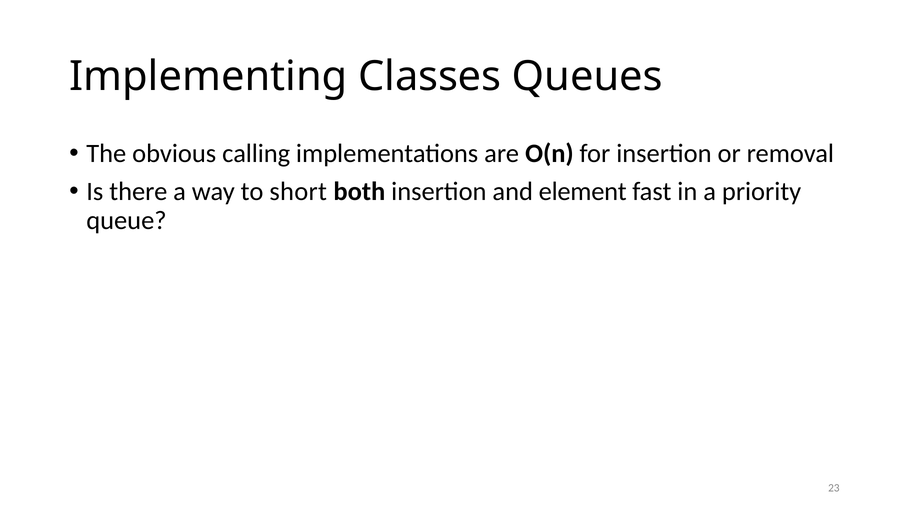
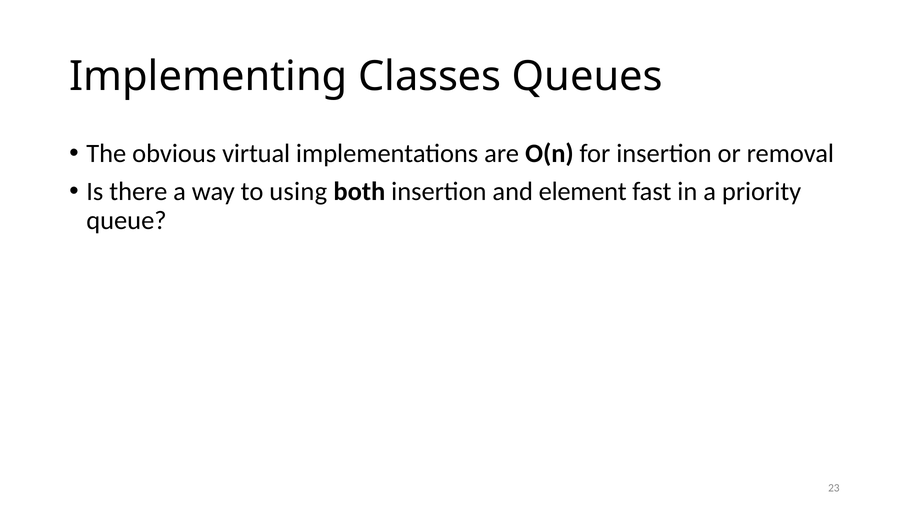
calling: calling -> virtual
short: short -> using
